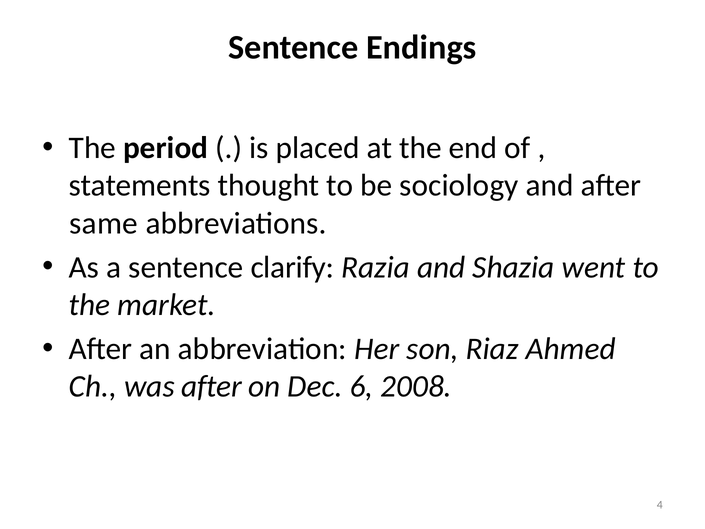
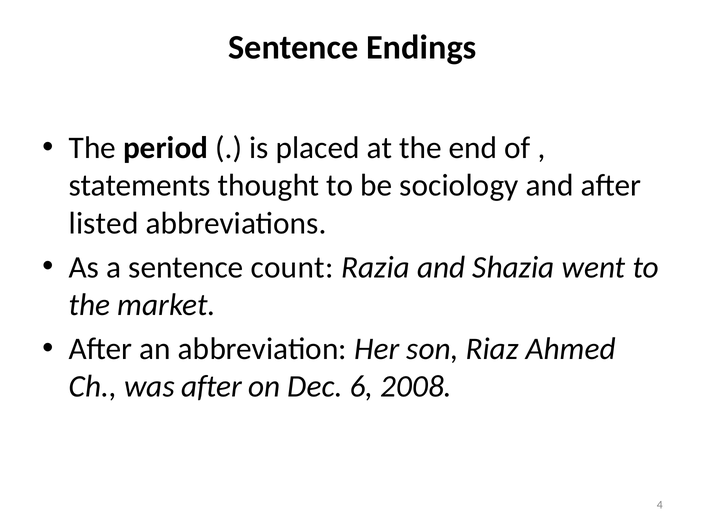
same: same -> listed
clarify: clarify -> count
